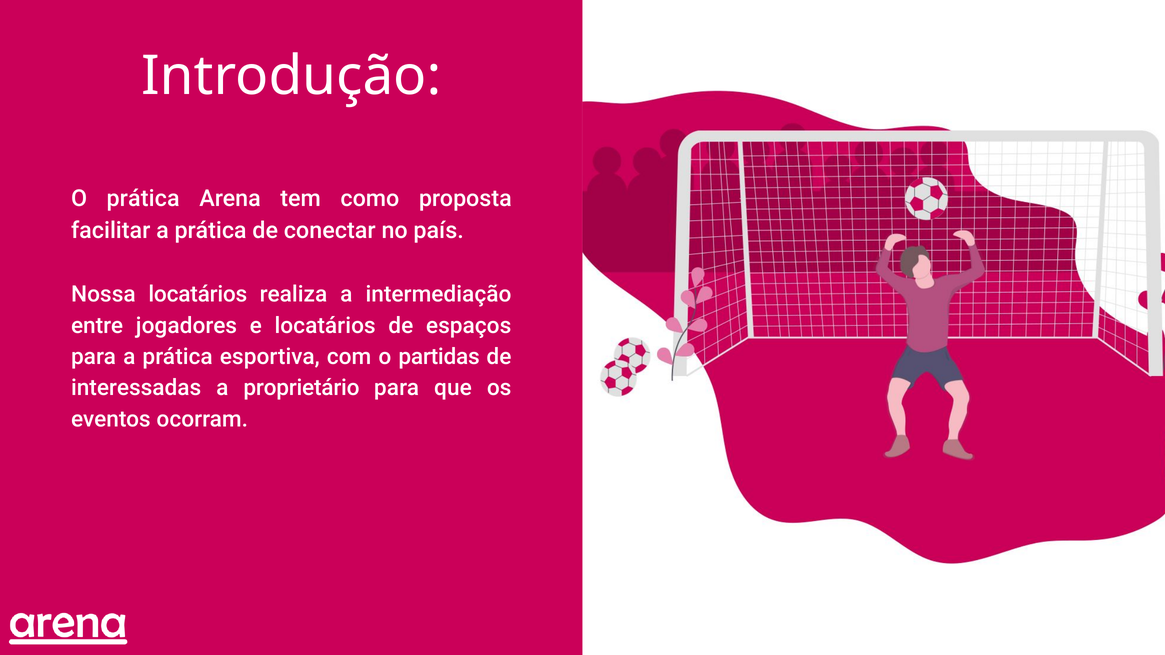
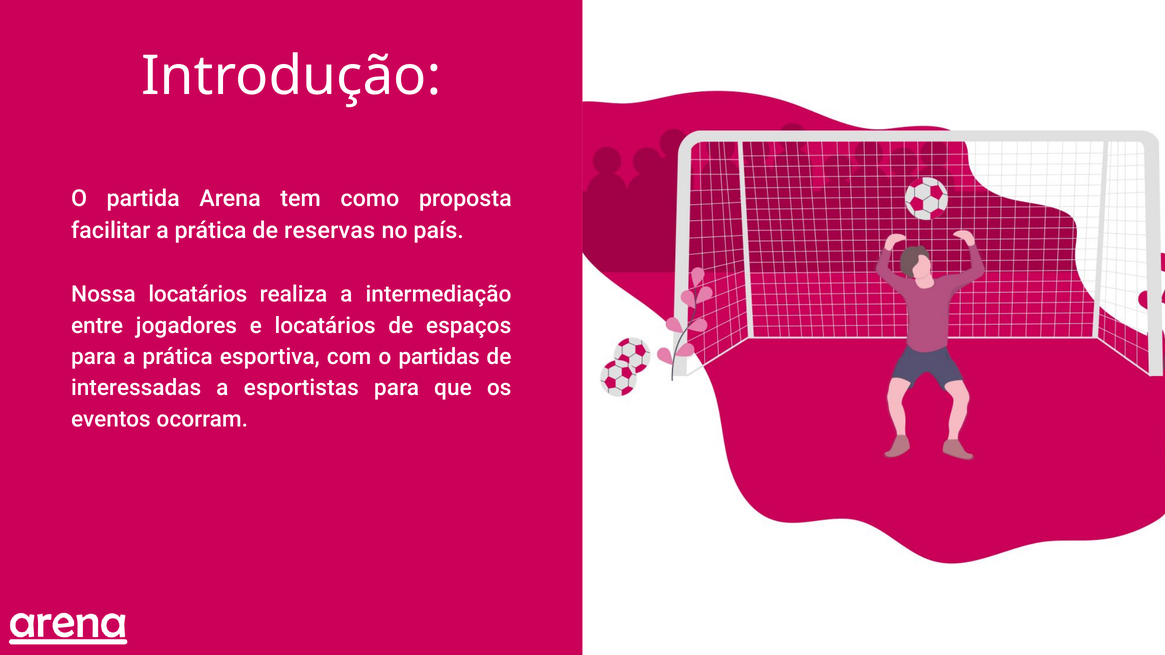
O prática: prática -> partida
conectar: conectar -> reservas
proprietário: proprietário -> esportistas
